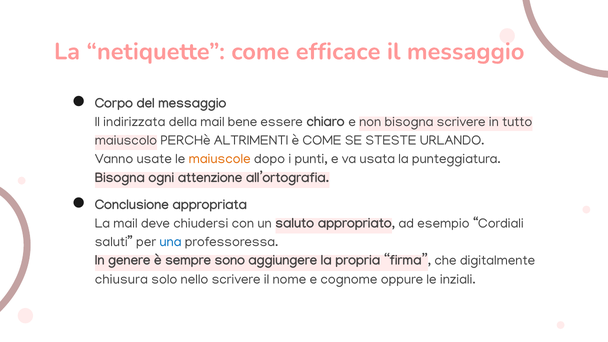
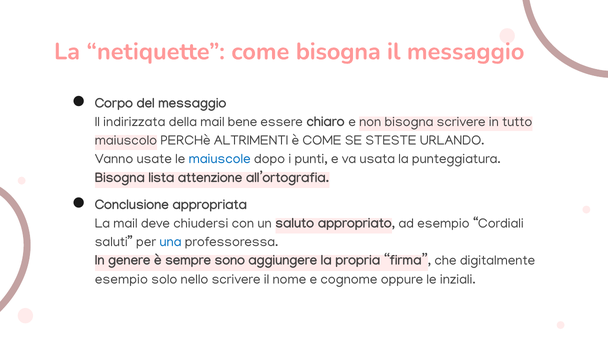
come efficace: efficace -> bisogna
maiuscole colour: orange -> blue
ogni: ogni -> lista
chiusura at (121, 279): chiusura -> esempio
